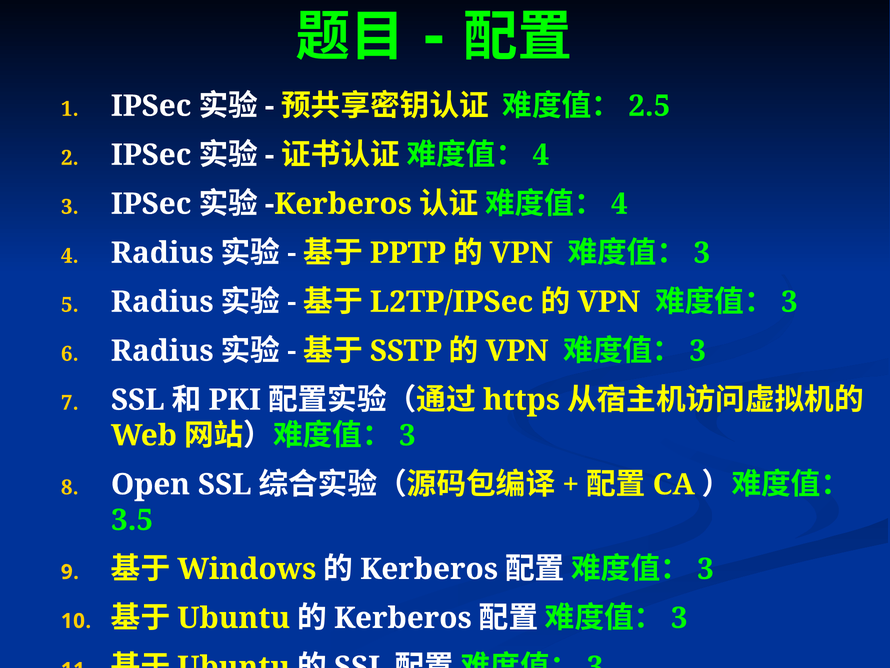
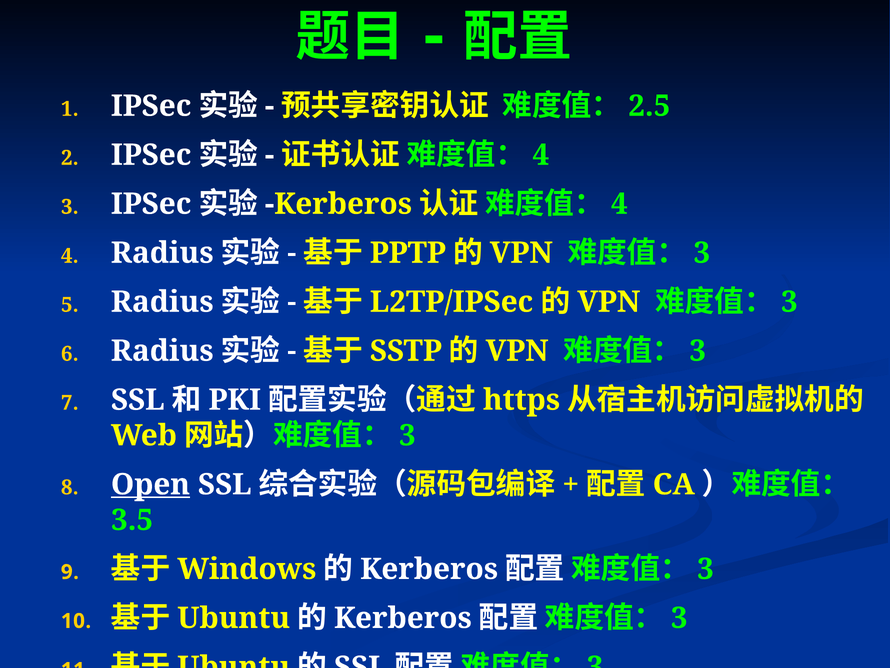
Open underline: none -> present
